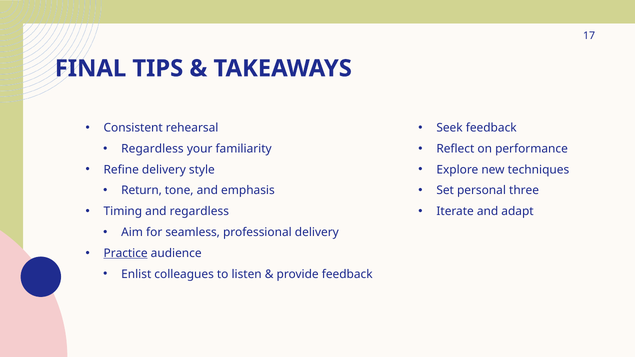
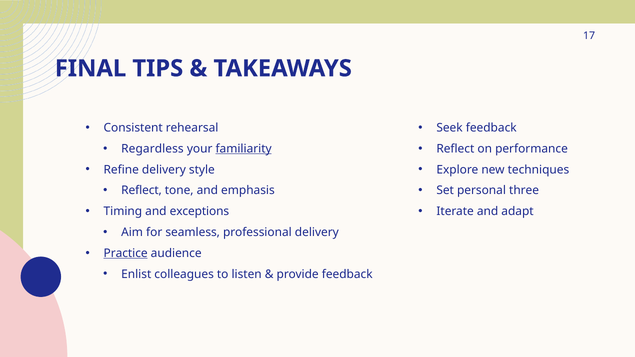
familiarity underline: none -> present
Return at (142, 191): Return -> Reflect
and regardless: regardless -> exceptions
